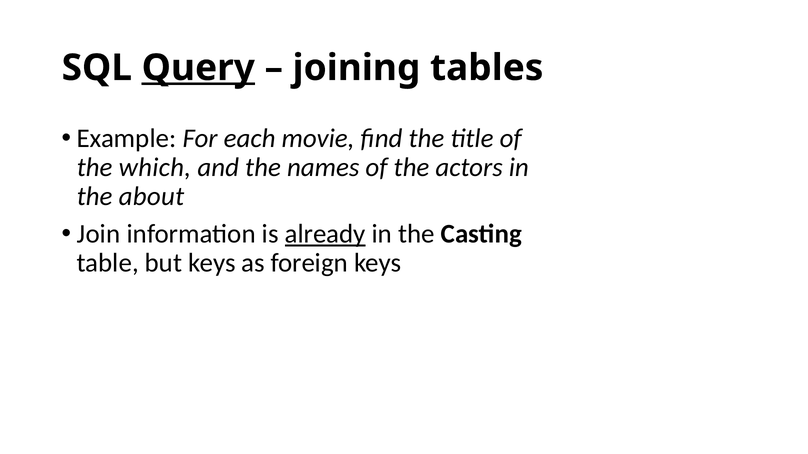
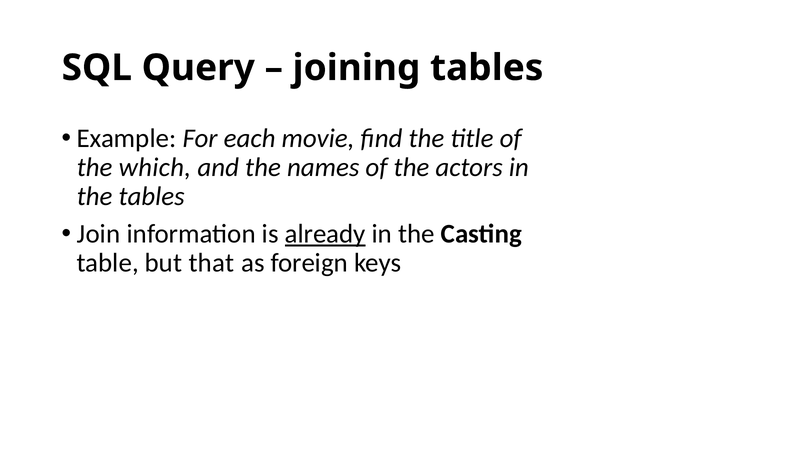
Query underline: present -> none
the about: about -> tables
but keys: keys -> that
